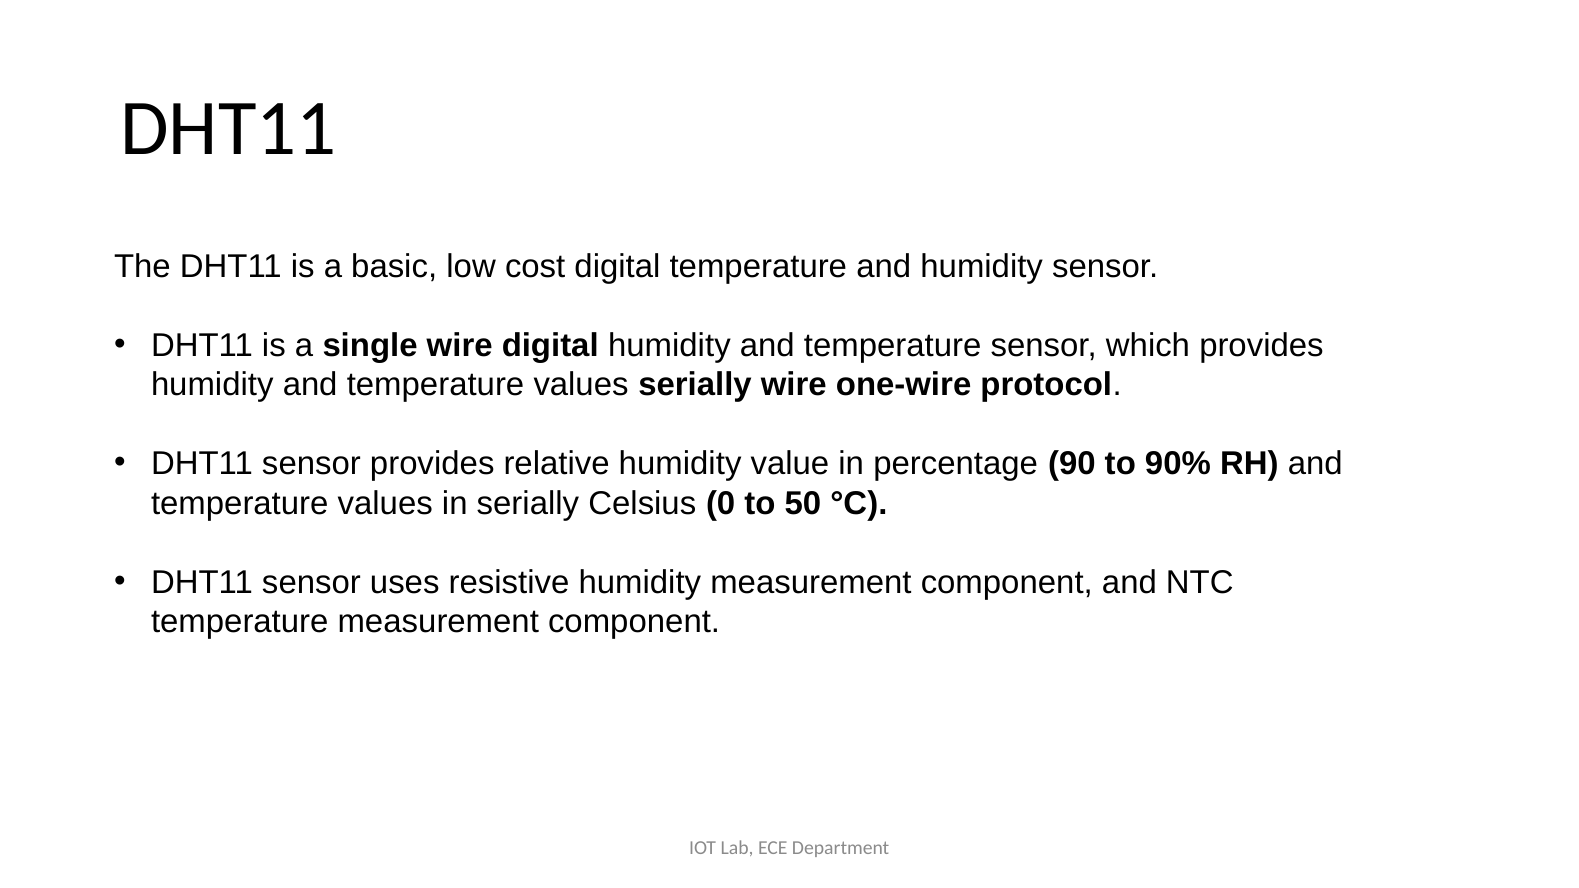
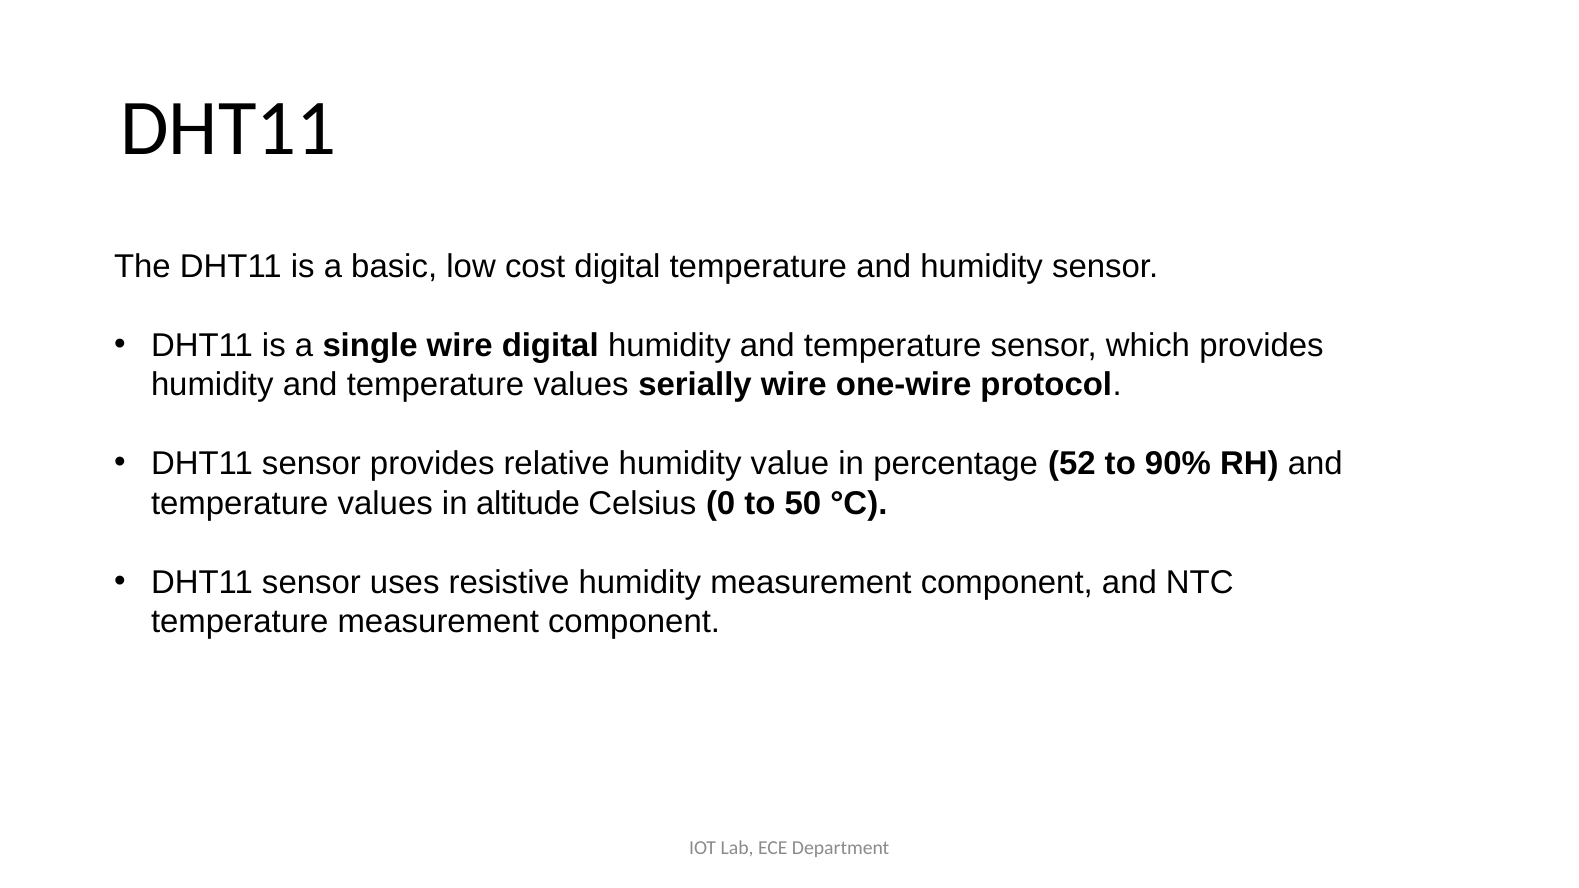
90: 90 -> 52
in serially: serially -> altitude
